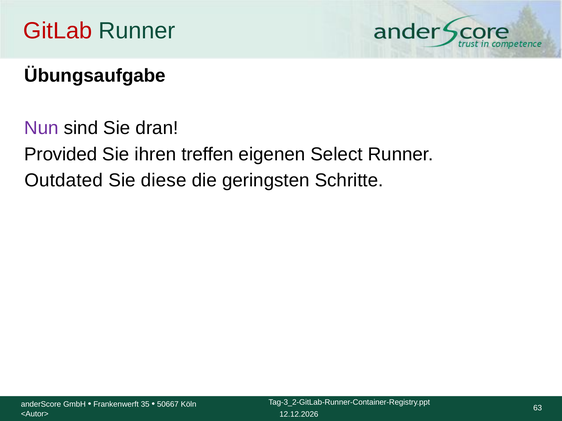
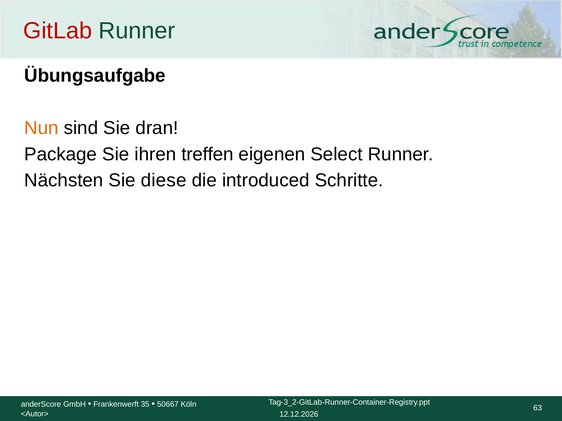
Nun colour: purple -> orange
Provided: Provided -> Package
Outdated: Outdated -> Nächsten
geringsten: geringsten -> introduced
